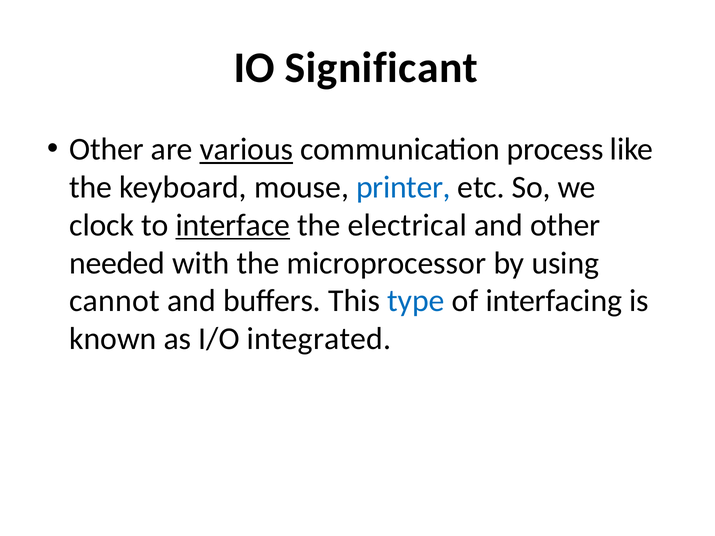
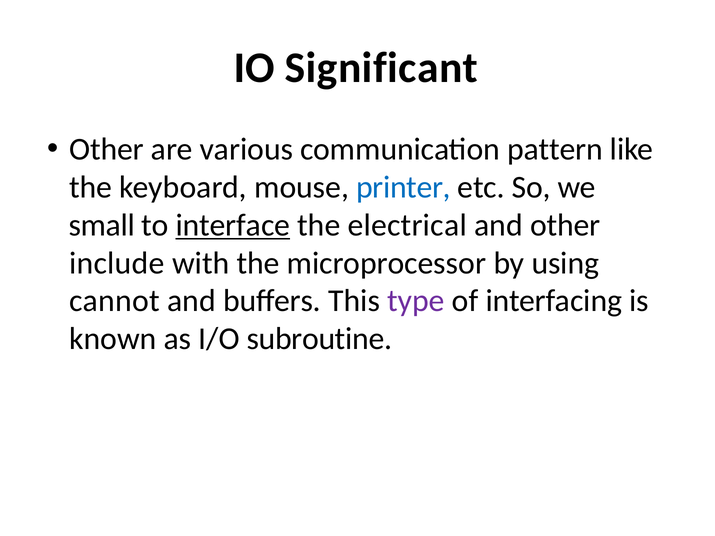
various underline: present -> none
process: process -> pattern
clock: clock -> small
needed: needed -> include
type colour: blue -> purple
integrated: integrated -> subroutine
